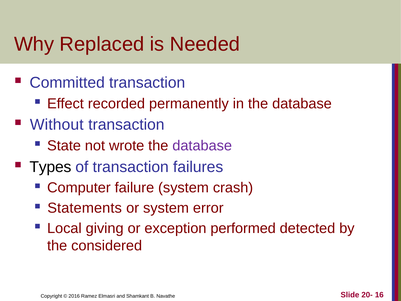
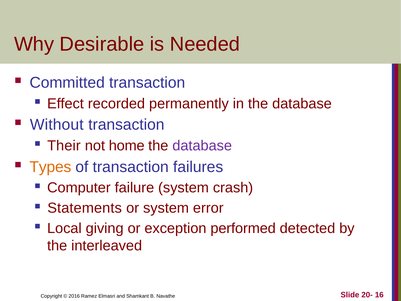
Replaced: Replaced -> Desirable
State: State -> Their
wrote: wrote -> home
Types colour: black -> orange
considered: considered -> interleaved
